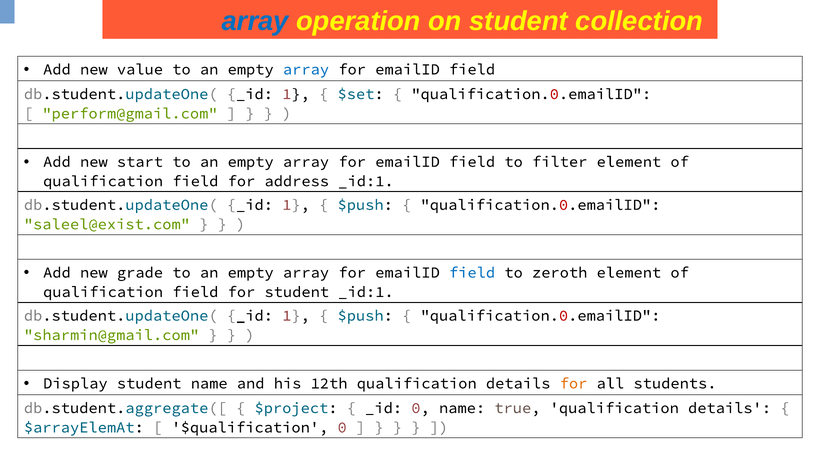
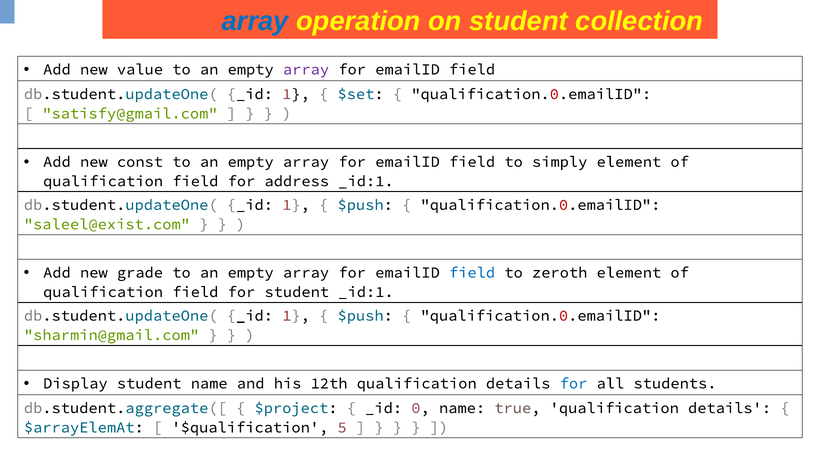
array at (306, 69) colour: blue -> purple
perform@gmail.com: perform@gmail.com -> satisfy@gmail.com
start: start -> const
filter: filter -> simply
for at (574, 384) colour: orange -> blue
$qualification 0: 0 -> 5
